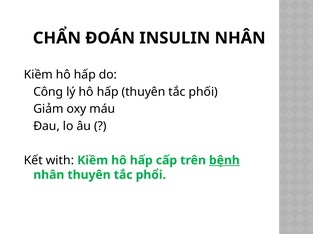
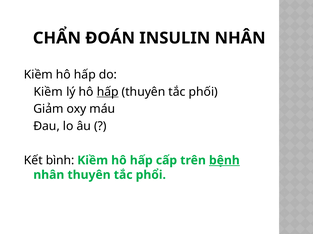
Công at (48, 92): Công -> Kiềm
hấp at (108, 92) underline: none -> present
with: with -> bình
